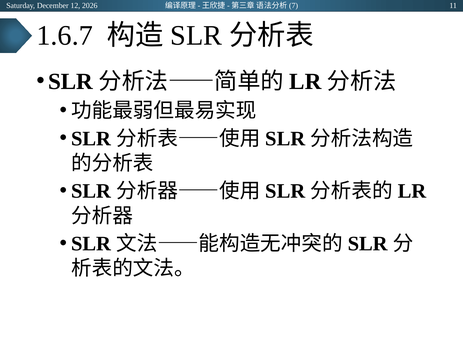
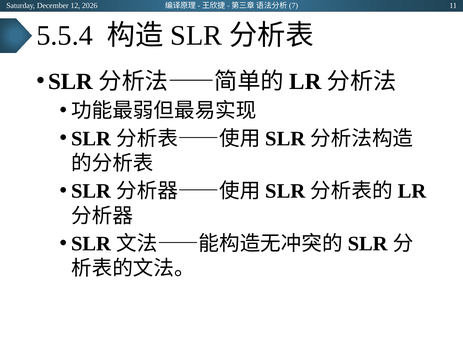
1.6.7: 1.6.7 -> 5.5.4
